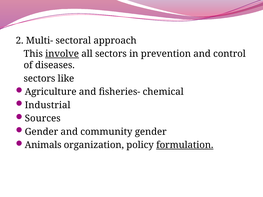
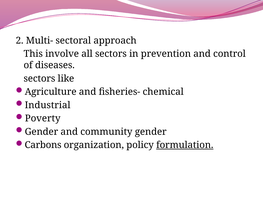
involve underline: present -> none
Sources: Sources -> Poverty
Animals: Animals -> Carbons
